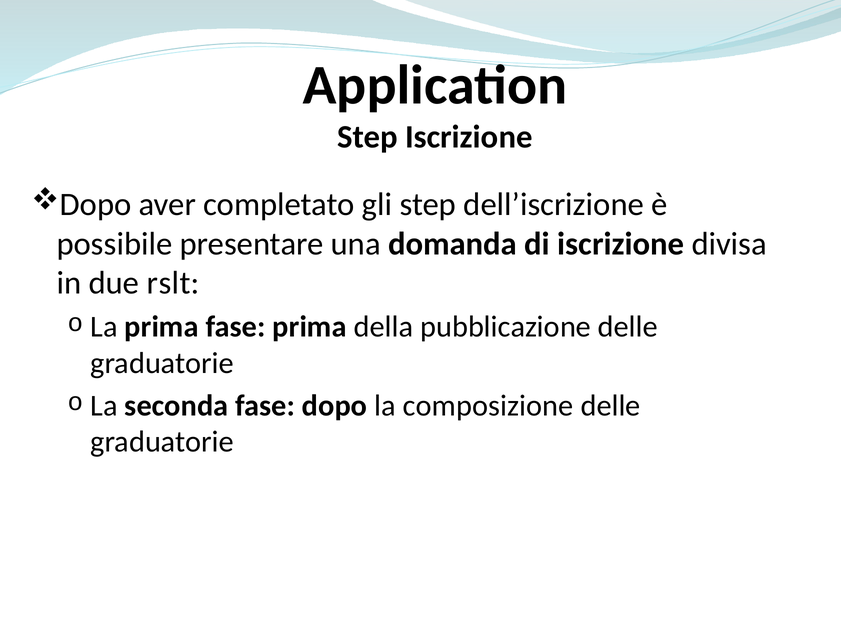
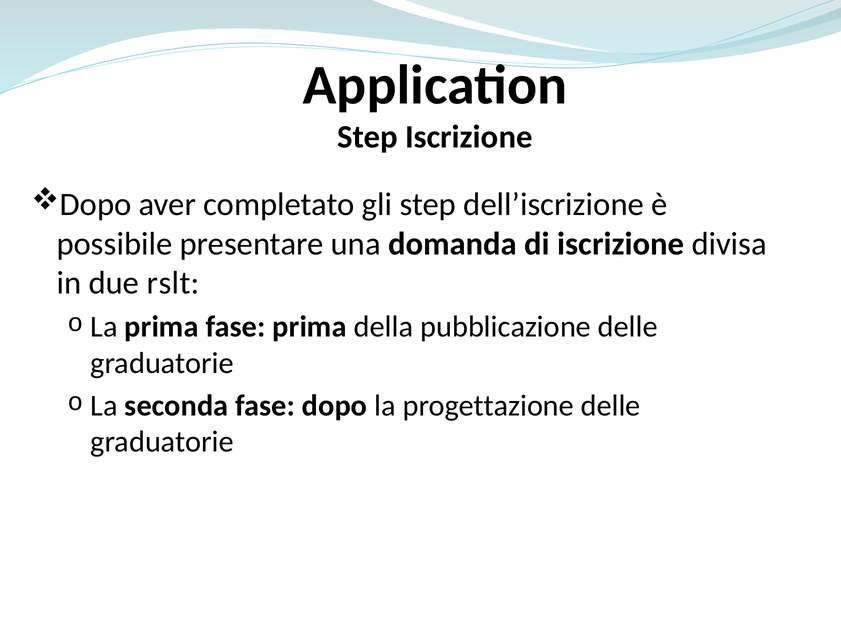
composizione: composizione -> progettazione
